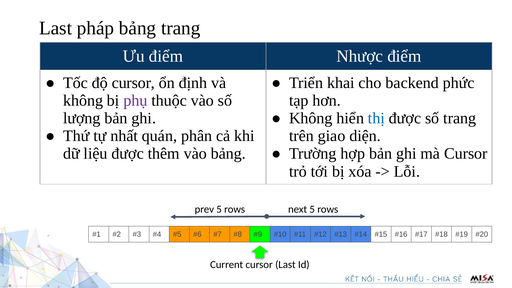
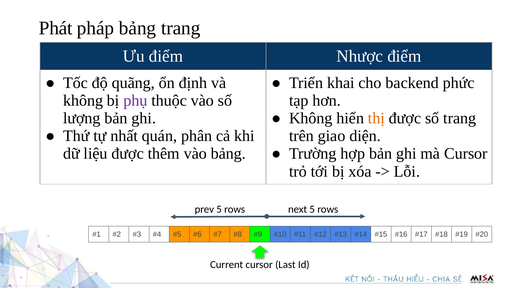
Last at (56, 28): Last -> Phát
độ cursor: cursor -> quãng
thị colour: blue -> orange
